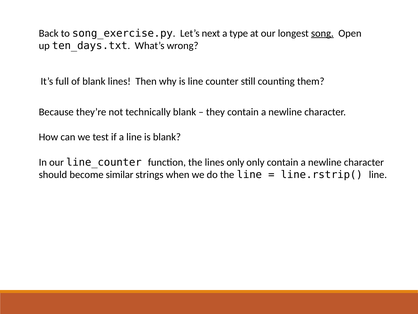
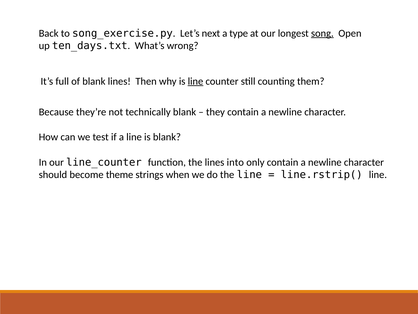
line at (195, 81) underline: none -> present
lines only: only -> into
similar: similar -> theme
